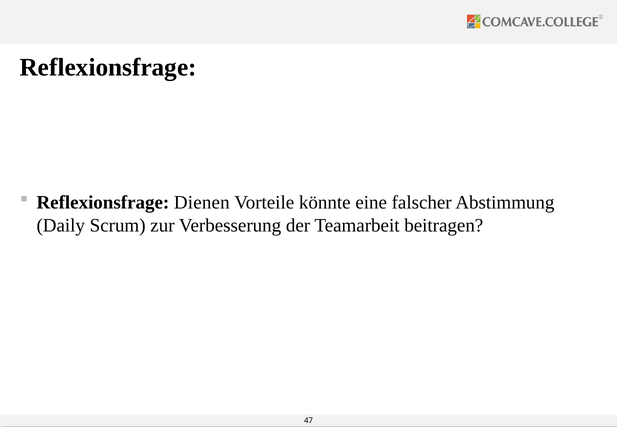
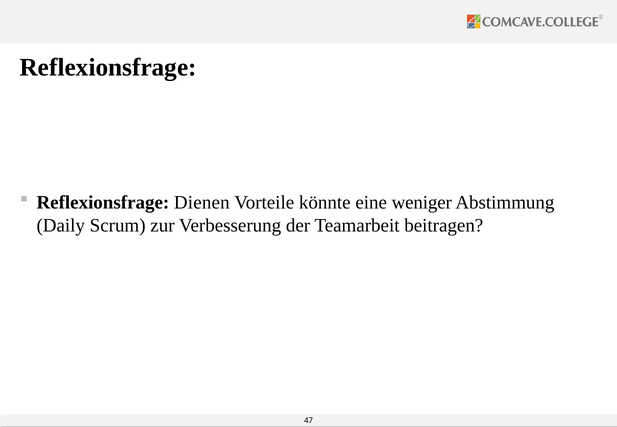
falscher: falscher -> weniger
